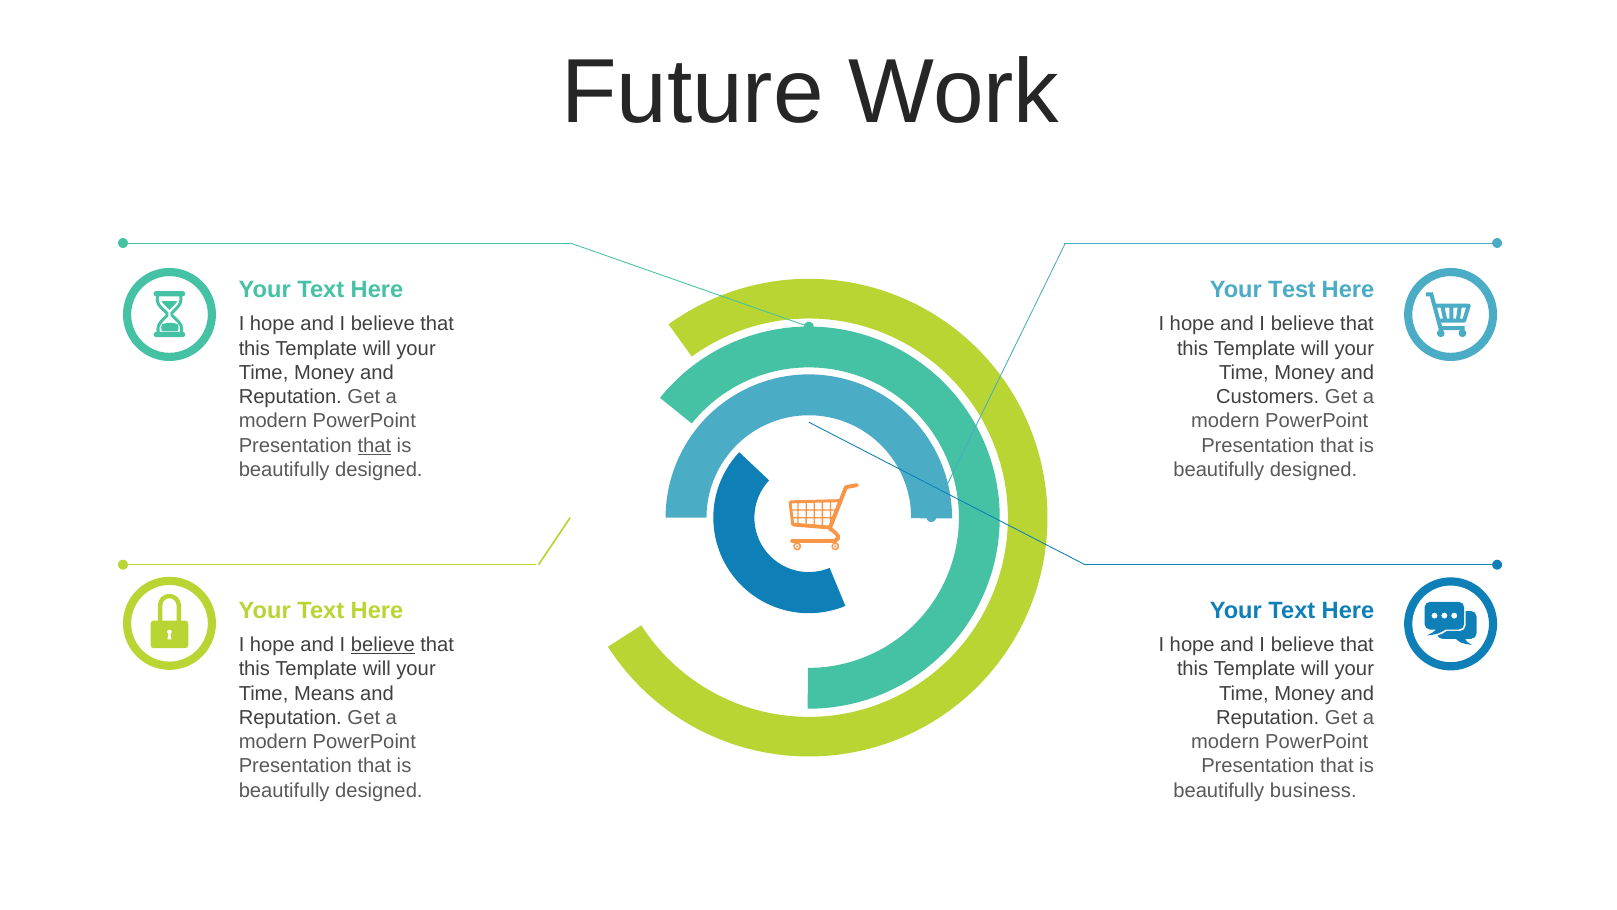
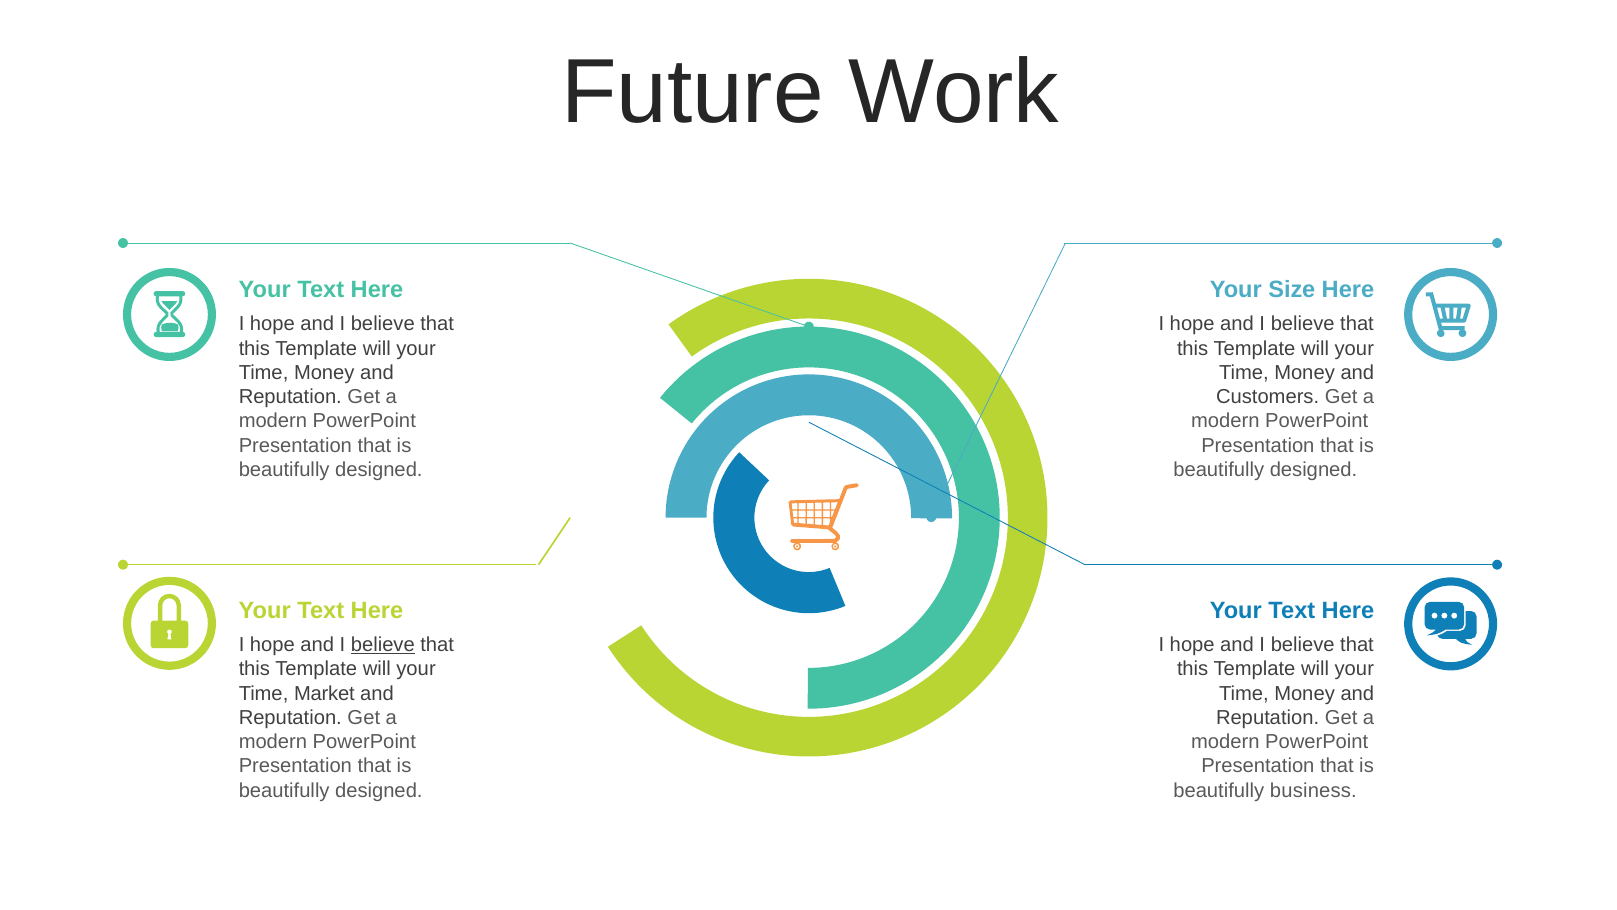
Test: Test -> Size
that at (374, 445) underline: present -> none
Means: Means -> Market
